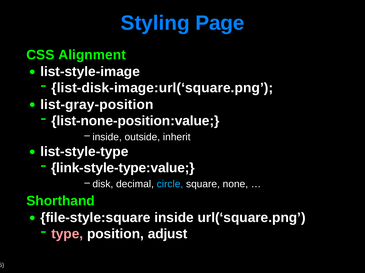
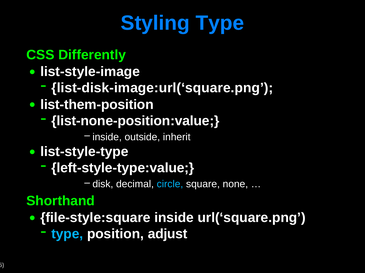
Styling Page: Page -> Type
Alignment: Alignment -> Differently
list-gray-position: list-gray-position -> list-them-position
link-style-type:value: link-style-type:value -> left-style-type:value
type at (67, 234) colour: pink -> light blue
